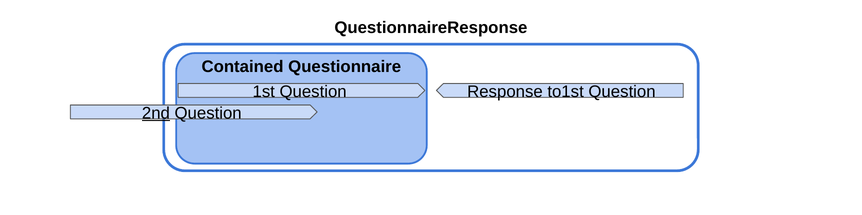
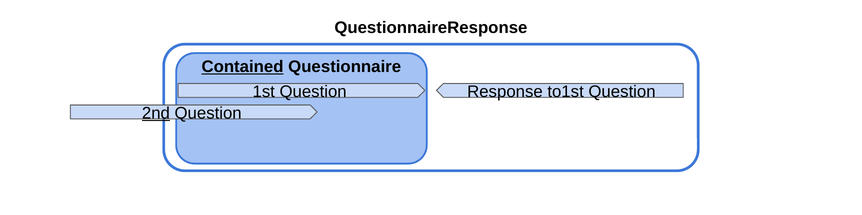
Contained underline: none -> present
